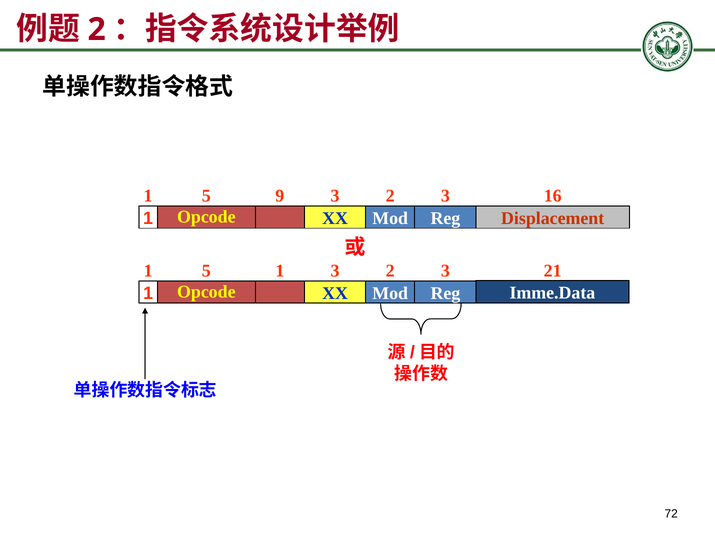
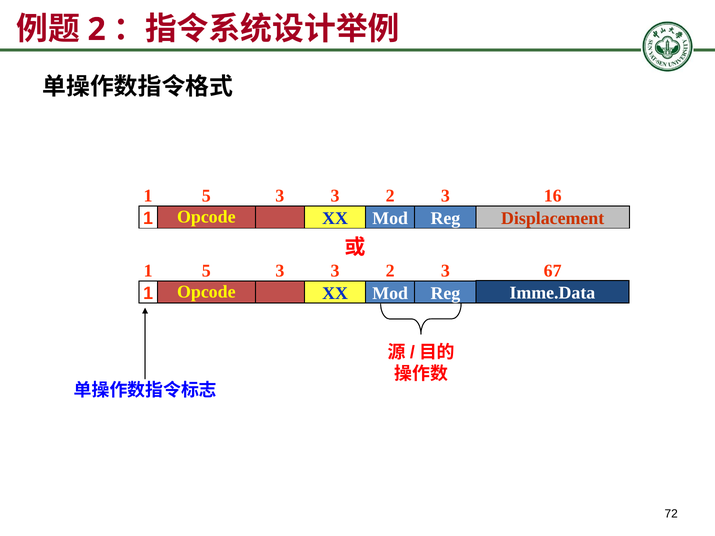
9 at (280, 196): 9 -> 3
1 at (280, 271): 1 -> 3
21: 21 -> 67
